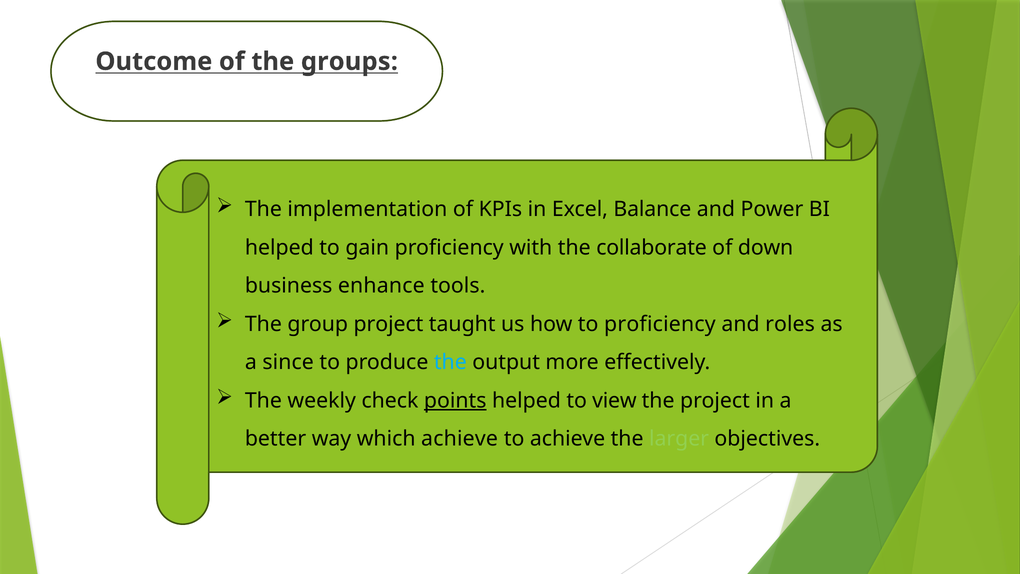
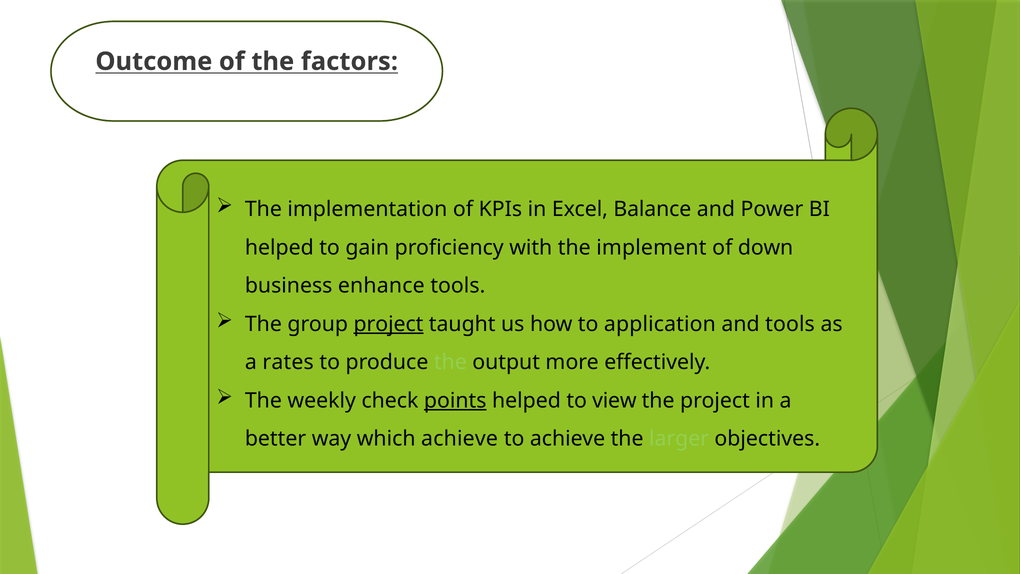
groups: groups -> factors
collaborate: collaborate -> implement
project at (388, 324) underline: none -> present
to proficiency: proficiency -> application
and roles: roles -> tools
since: since -> rates
the at (450, 362) colour: light blue -> light green
